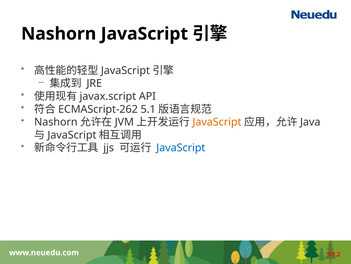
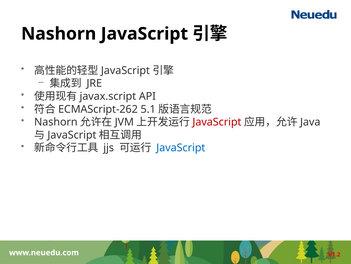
JavaScript at (217, 122) colour: orange -> red
